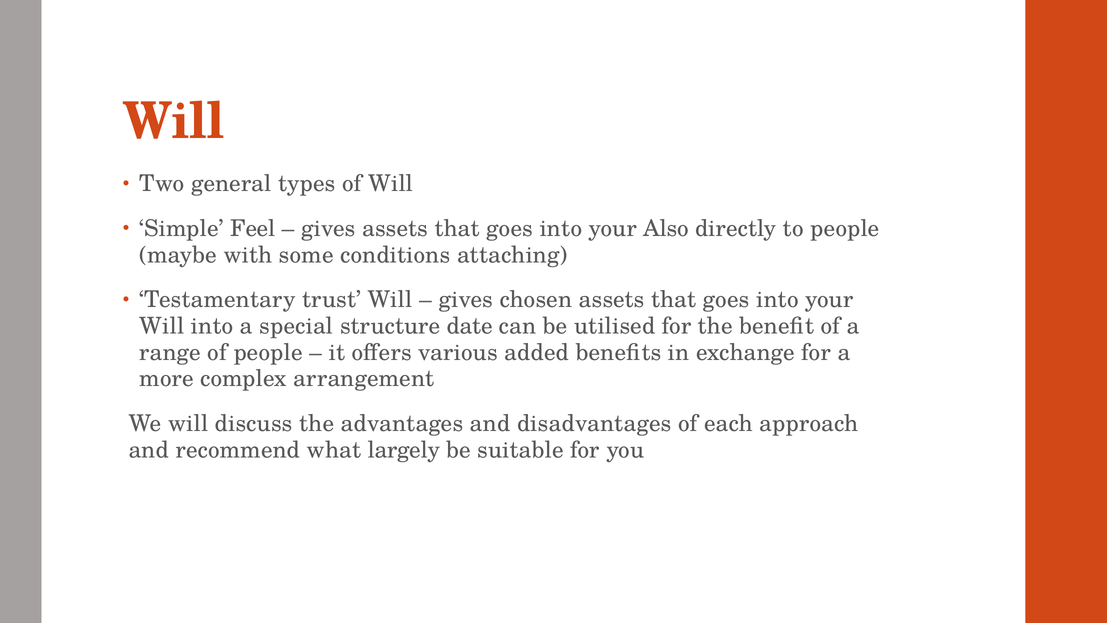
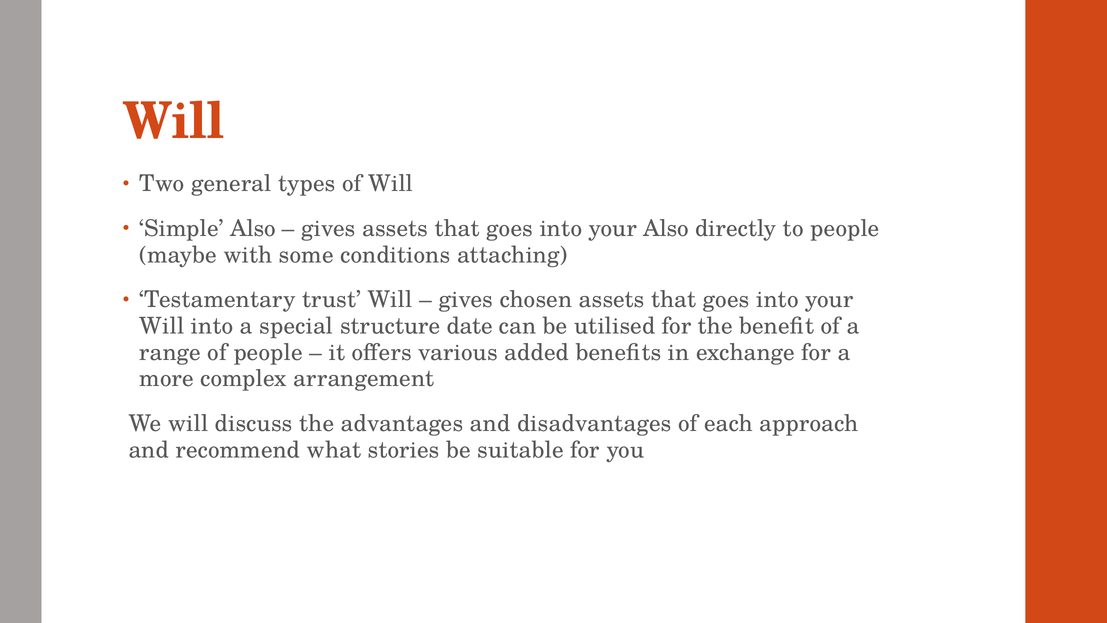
Simple Feel: Feel -> Also
largely: largely -> stories
